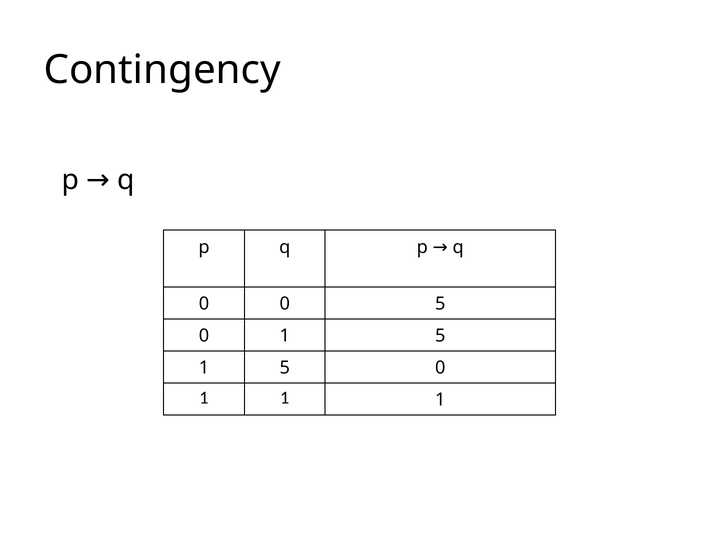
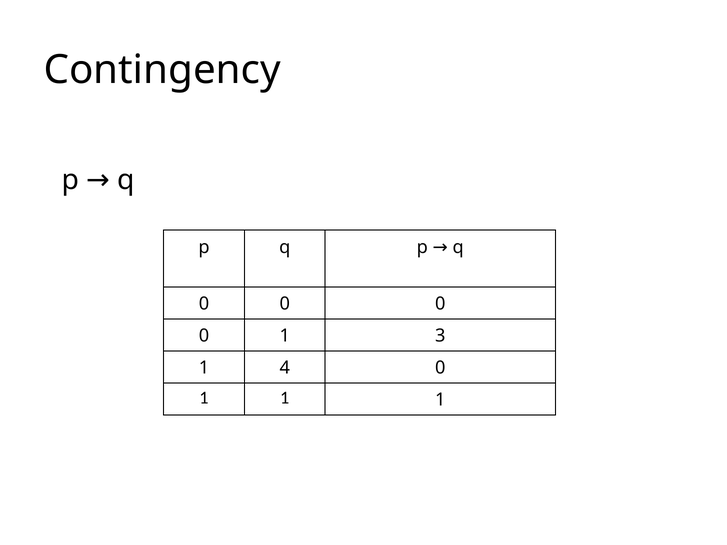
5 at (440, 304): 5 -> 0
0 1 5: 5 -> 3
5 at (285, 368): 5 -> 4
